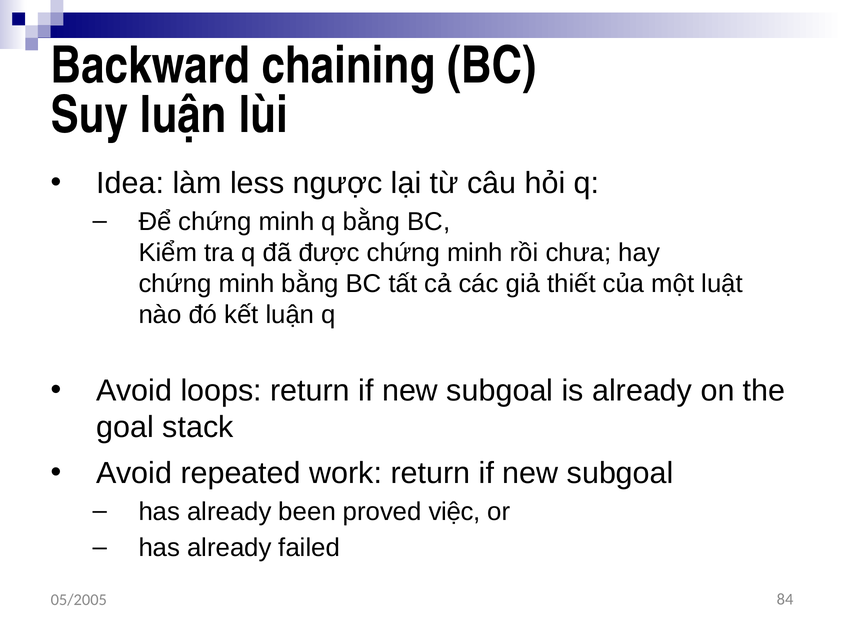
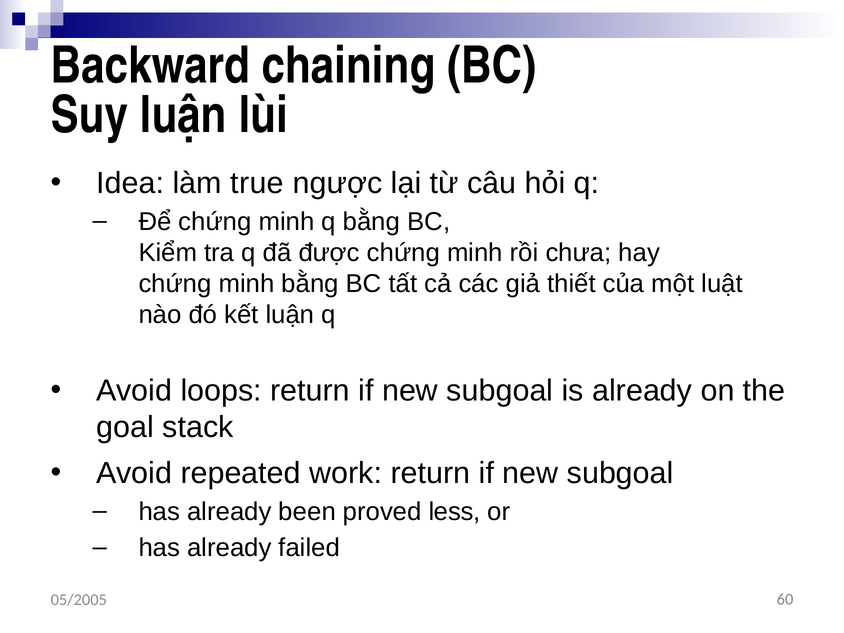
less: less -> true
việc: việc -> less
84: 84 -> 60
